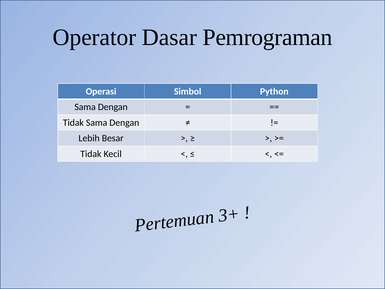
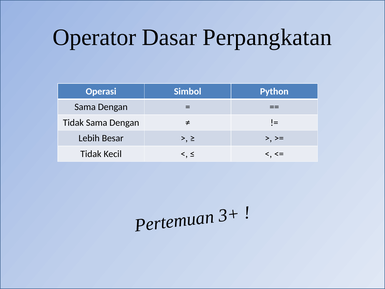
Pemrograman: Pemrograman -> Perpangkatan
